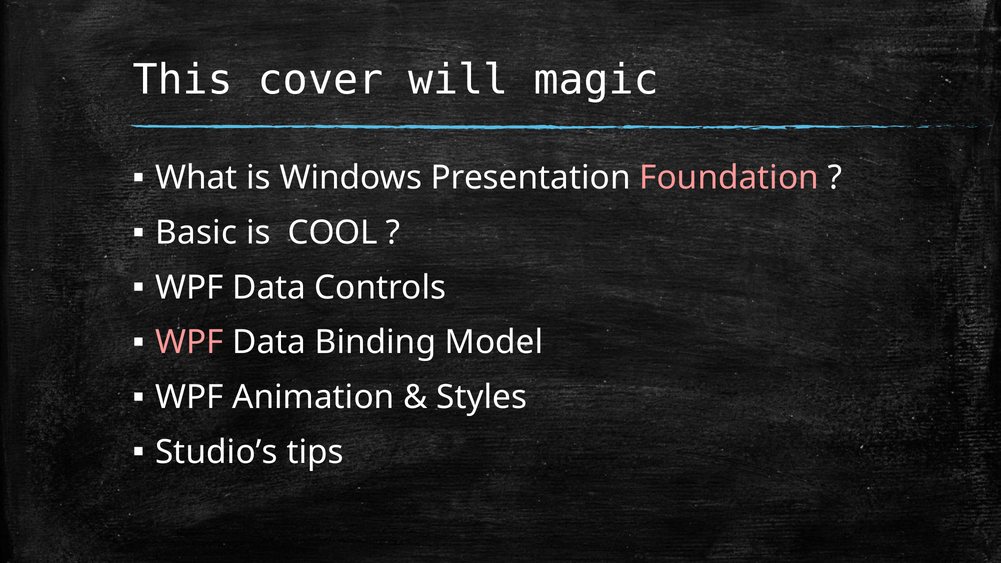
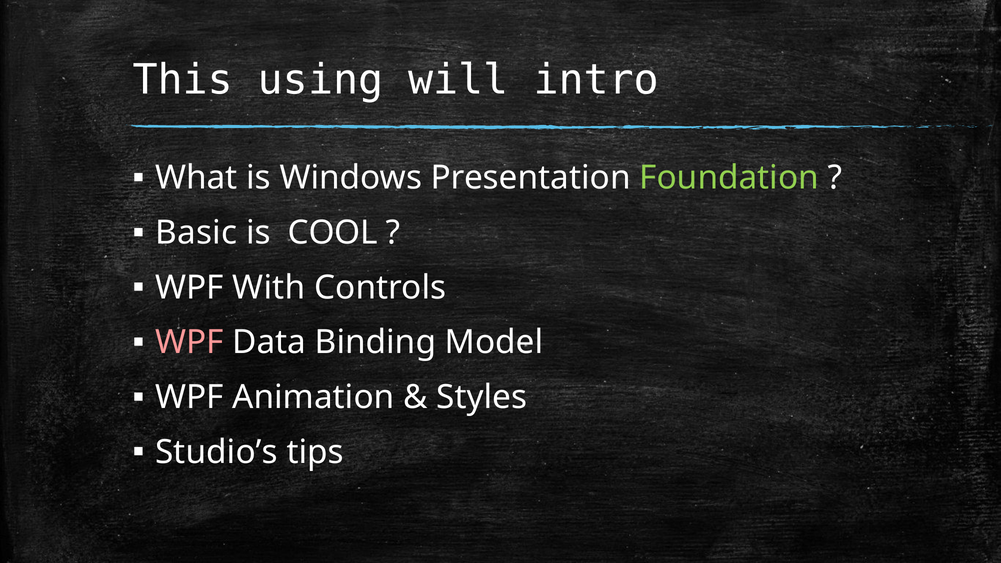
cover: cover -> using
magic: magic -> intro
Foundation colour: pink -> light green
Data at (269, 288): Data -> With
